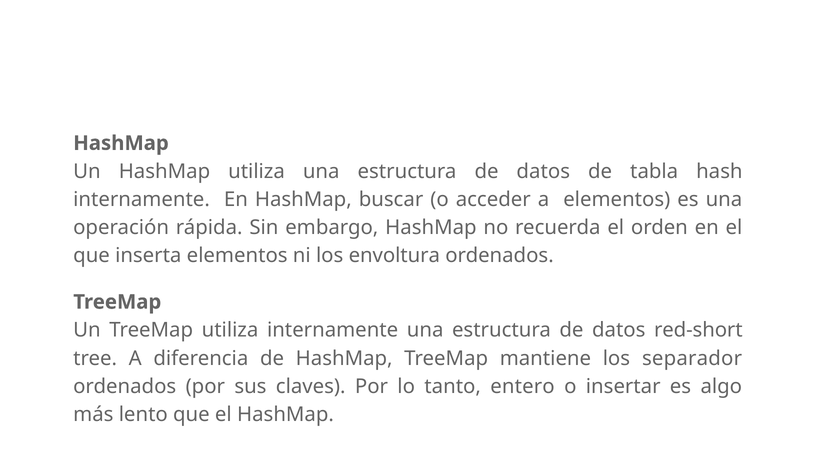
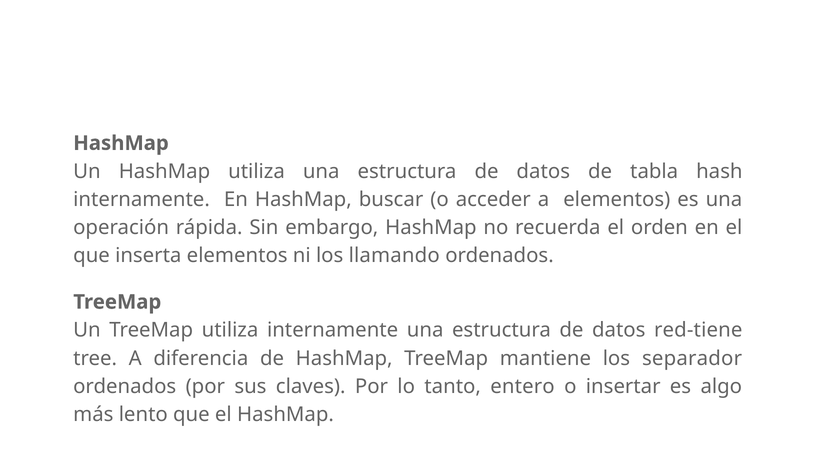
envoltura: envoltura -> llamando
red-short: red-short -> red-tiene
